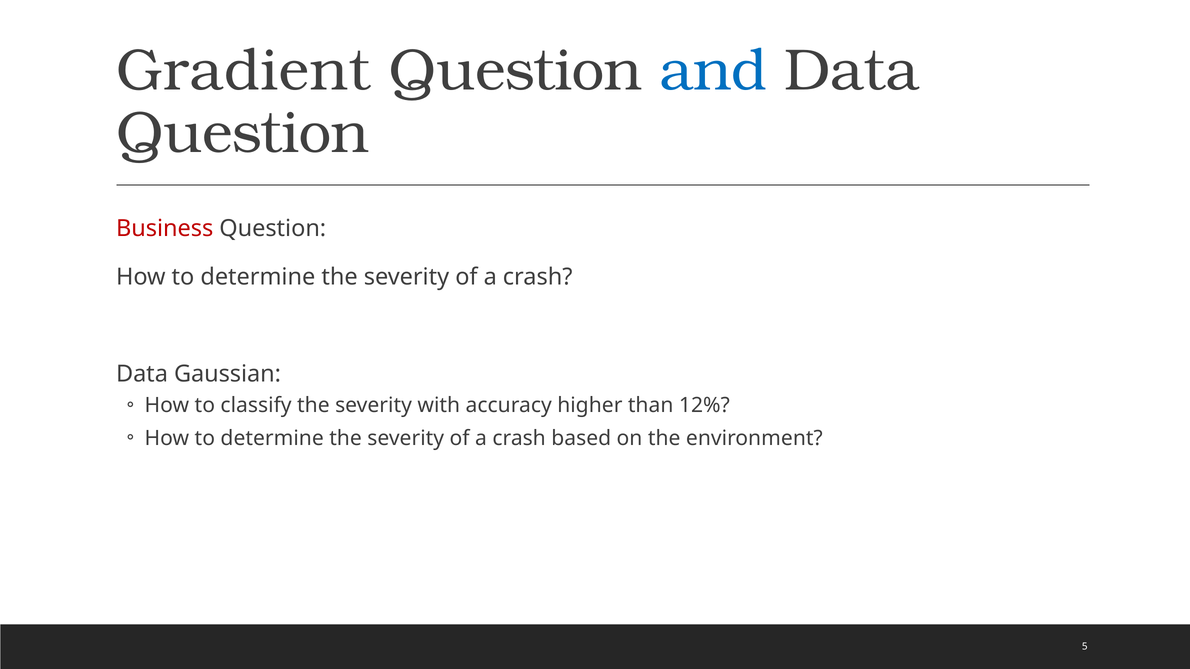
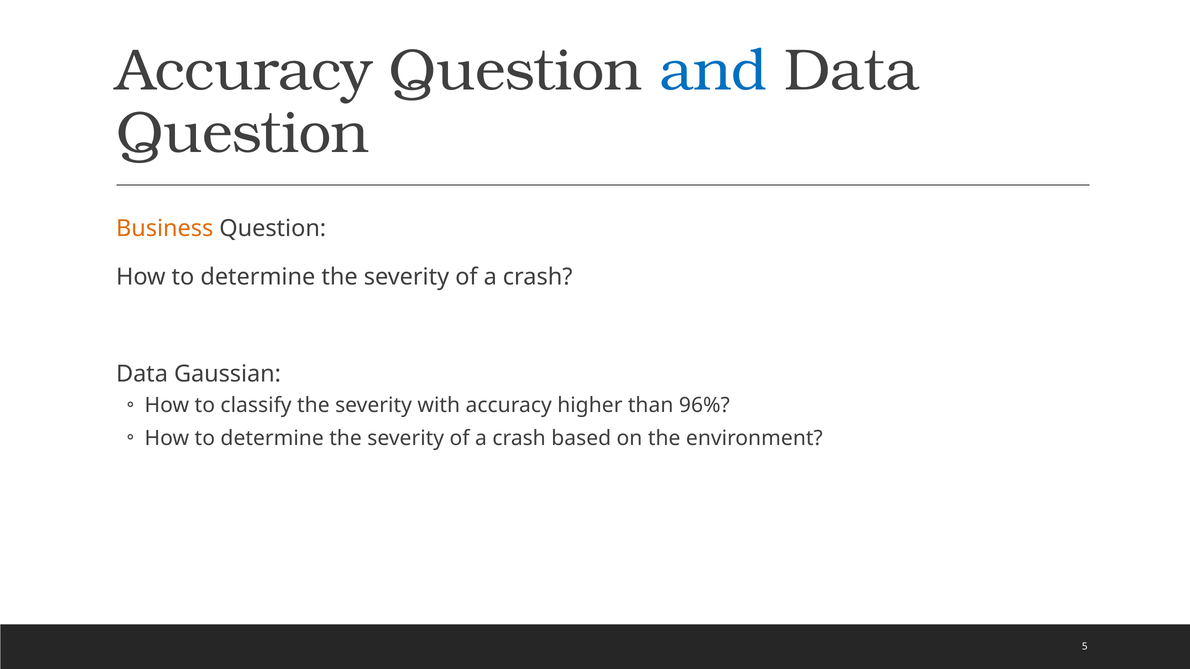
Gradient at (244, 70): Gradient -> Accuracy
Business colour: red -> orange
12%: 12% -> 96%
